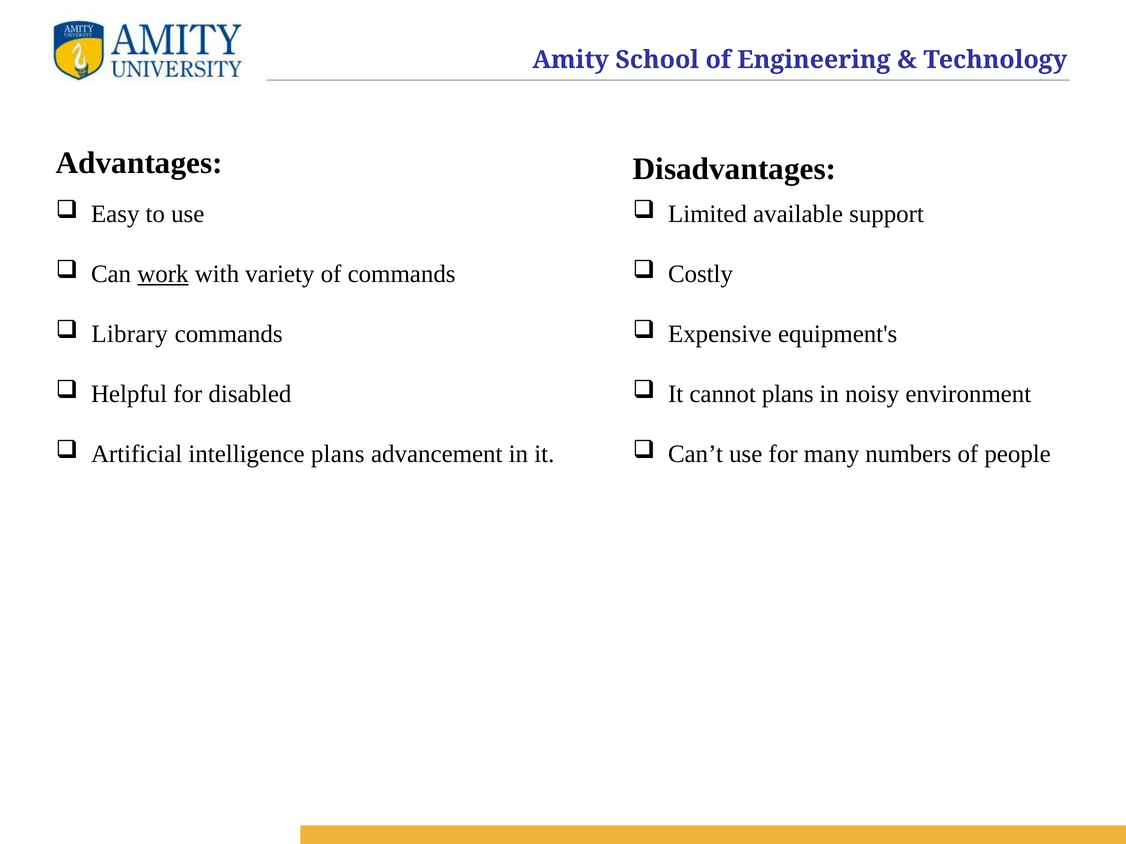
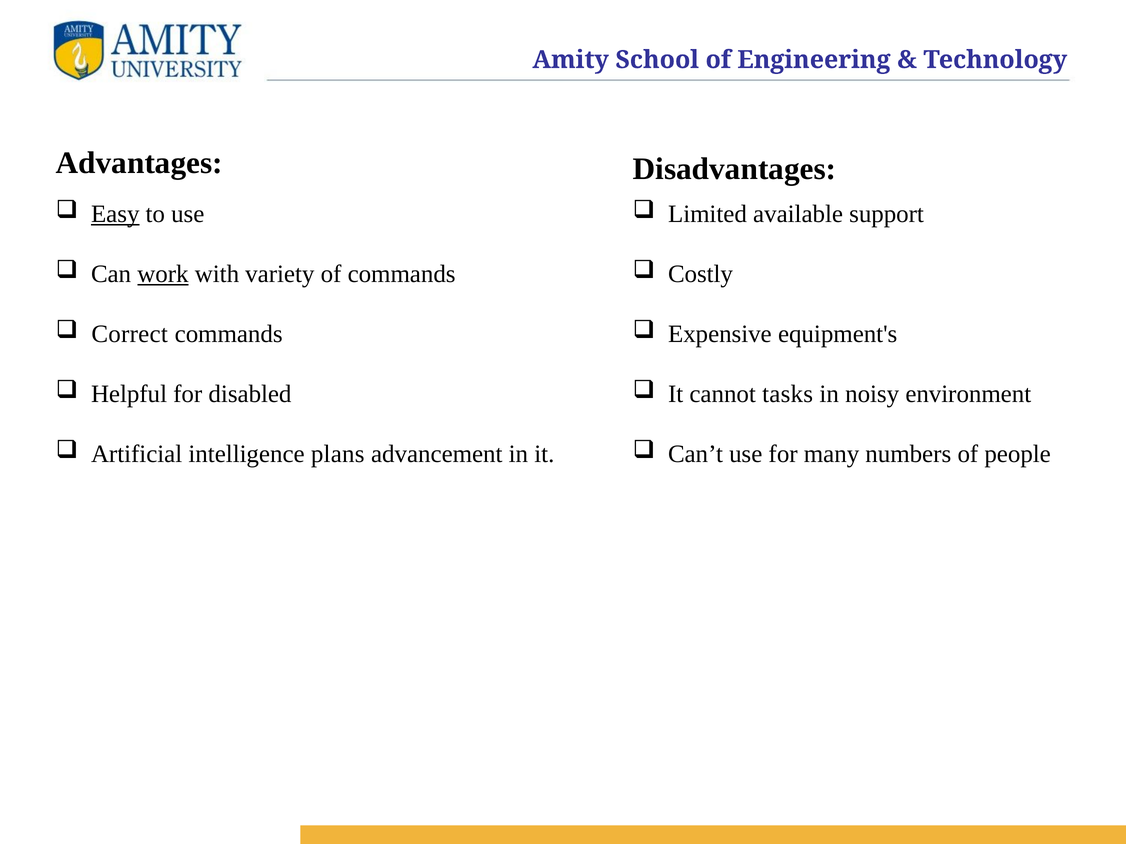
Easy underline: none -> present
Library: Library -> Correct
cannot plans: plans -> tasks
